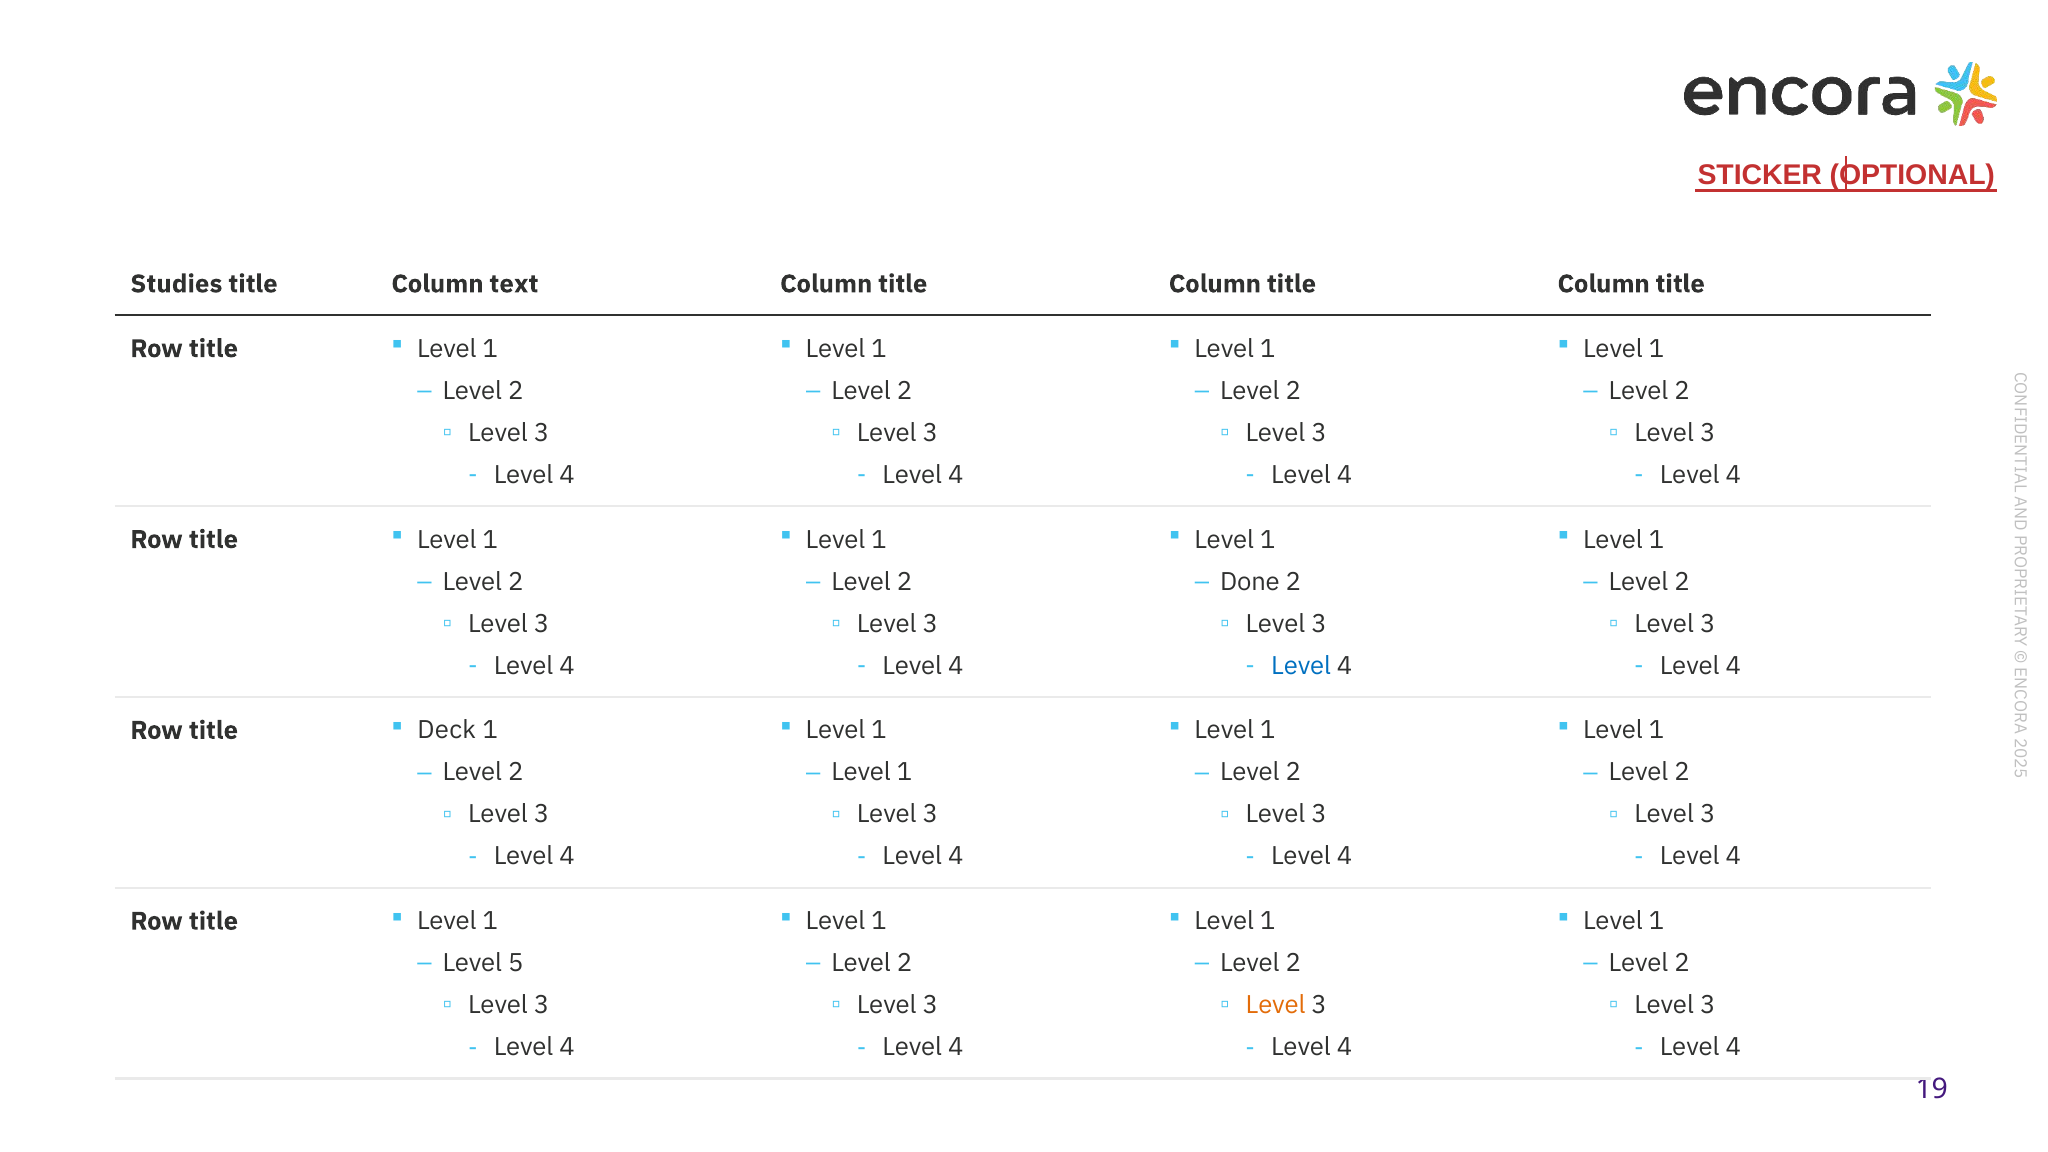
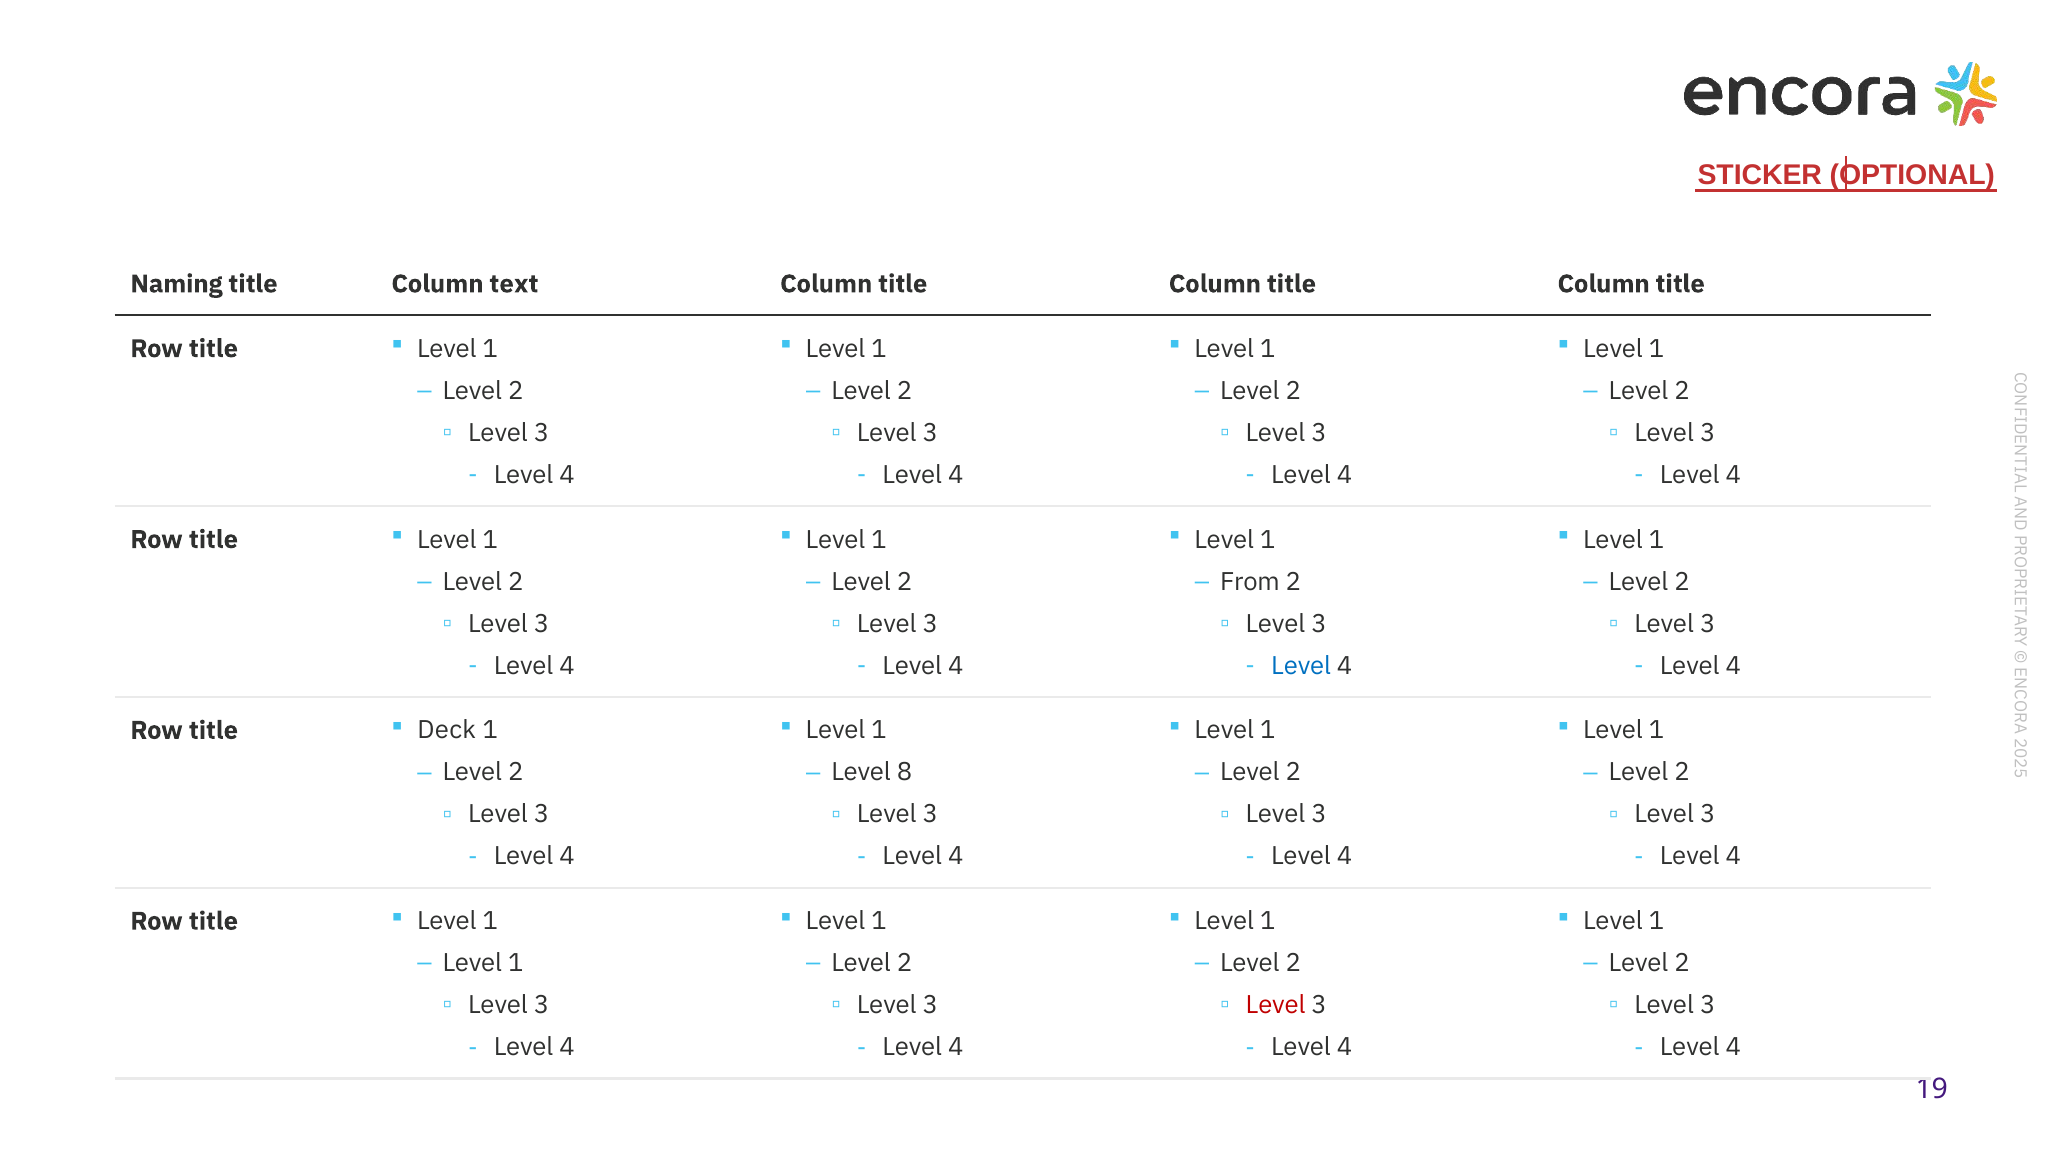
Studies: Studies -> Naming
Done: Done -> From
1 at (905, 772): 1 -> 8
5 at (516, 963): 5 -> 1
Level at (1276, 1005) colour: orange -> red
